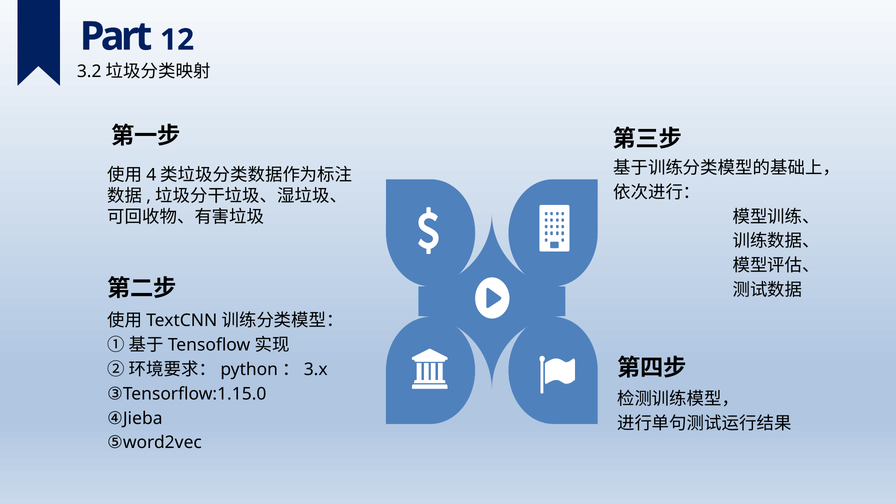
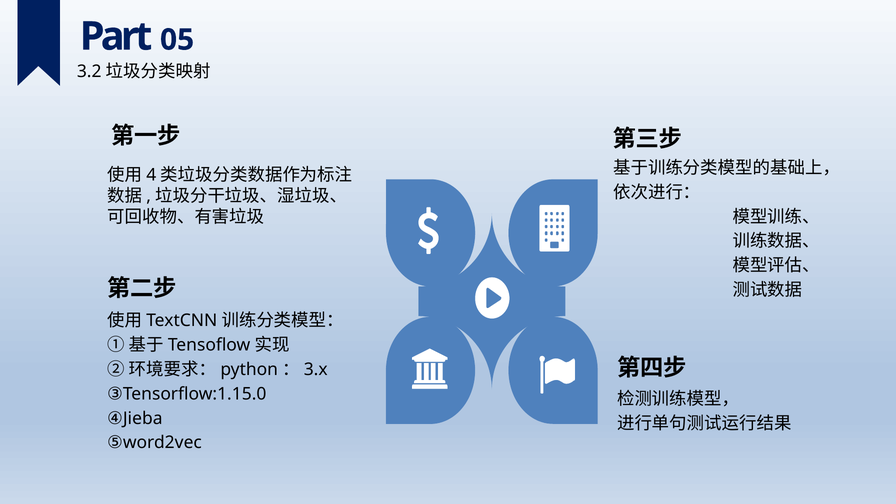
12: 12 -> 05
